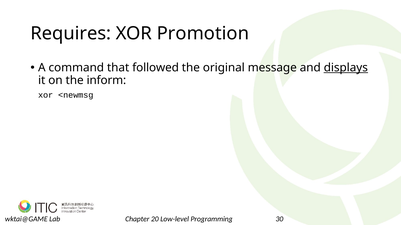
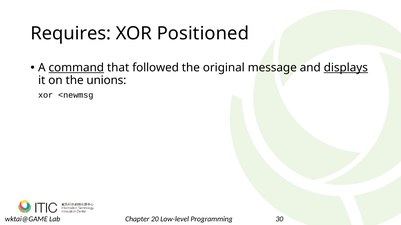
Promotion: Promotion -> Positioned
command underline: none -> present
inform: inform -> unions
